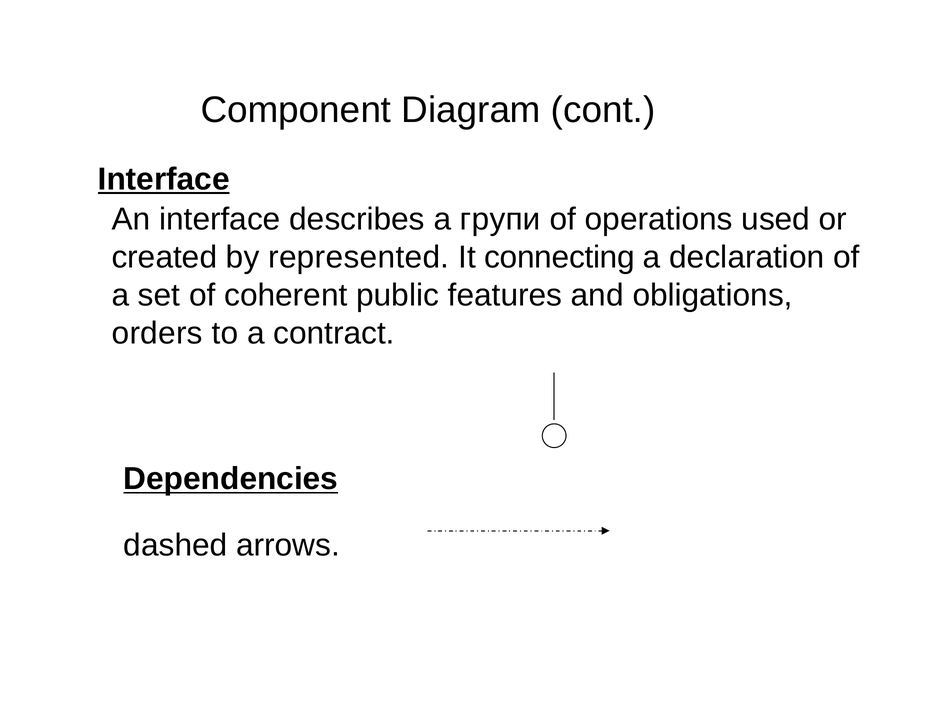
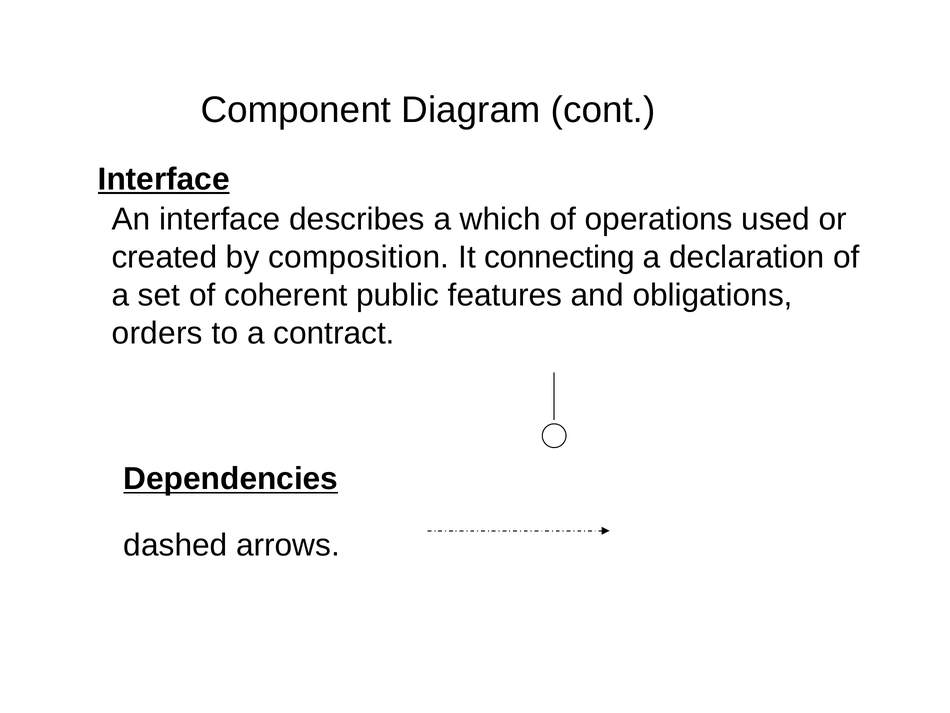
групи: групи -> which
represented: represented -> composition
